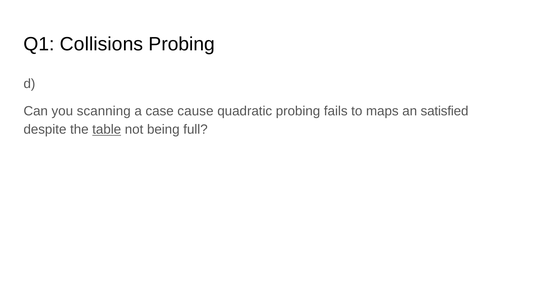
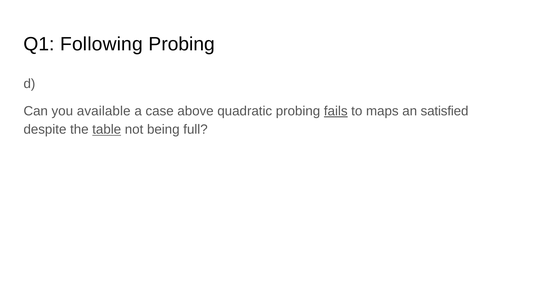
Collisions: Collisions -> Following
scanning: scanning -> available
cause: cause -> above
fails underline: none -> present
